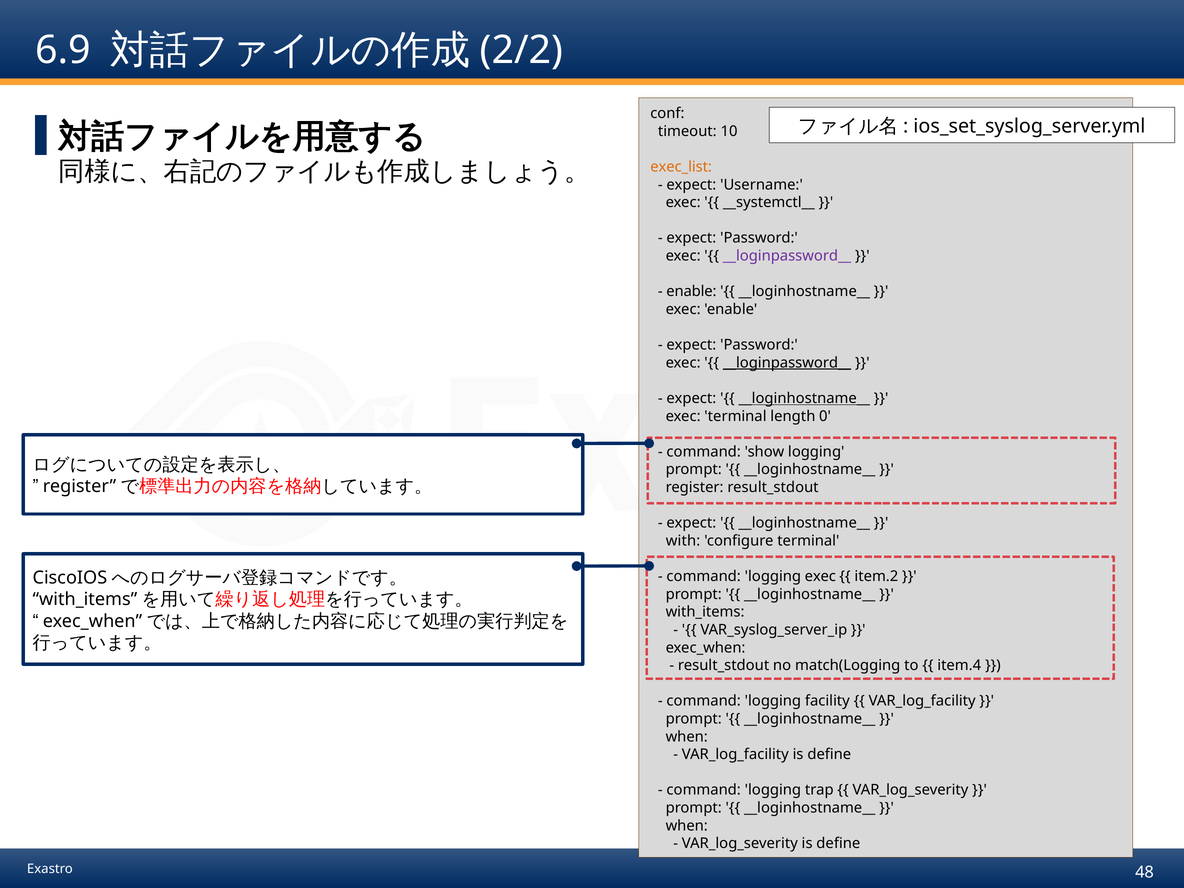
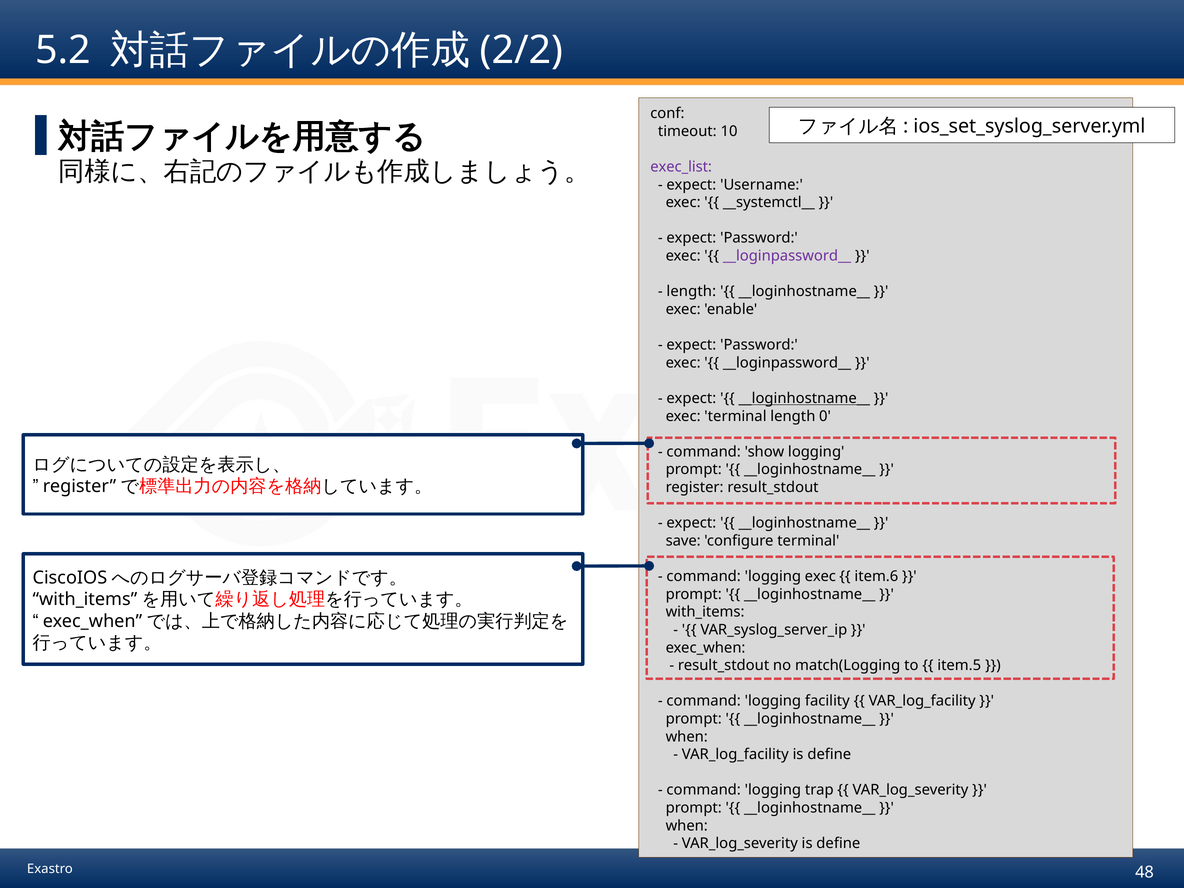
6.9: 6.9 -> 5.2
exec_list colour: orange -> purple
enable at (691, 291): enable -> length
__loginpassword__ at (787, 363) underline: present -> none
with: with -> save
item.2: item.2 -> item.6
item.4: item.4 -> item.5
